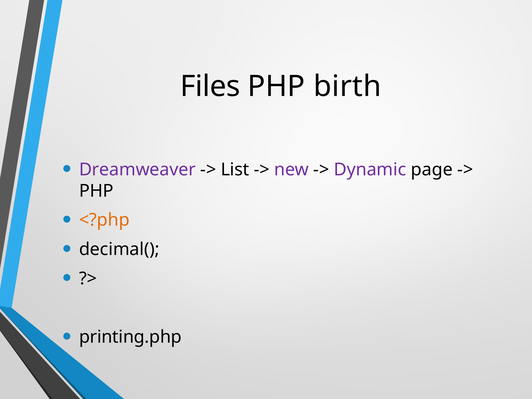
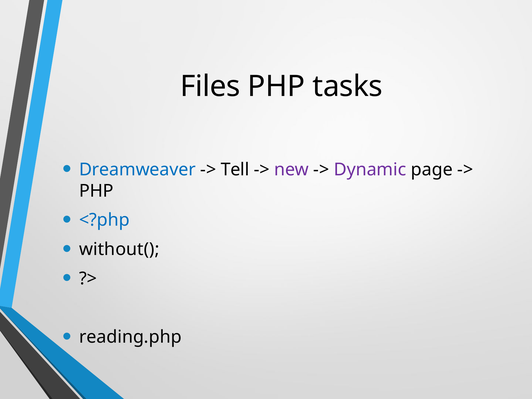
birth: birth -> tasks
Dreamweaver colour: purple -> blue
List: List -> Tell
<?php colour: orange -> blue
decimal(: decimal( -> without(
printing.php: printing.php -> reading.php
